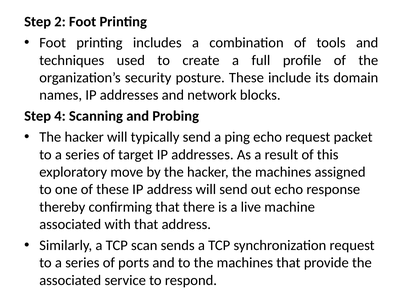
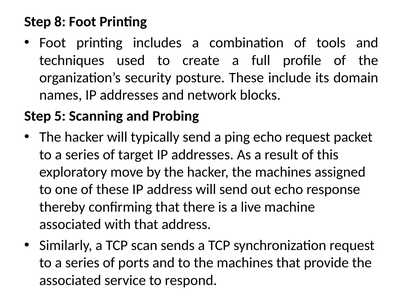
2: 2 -> 8
4: 4 -> 5
